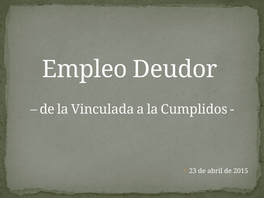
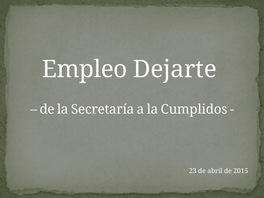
Deudor: Deudor -> Dejarte
Vinculada: Vinculada -> Secretaría
